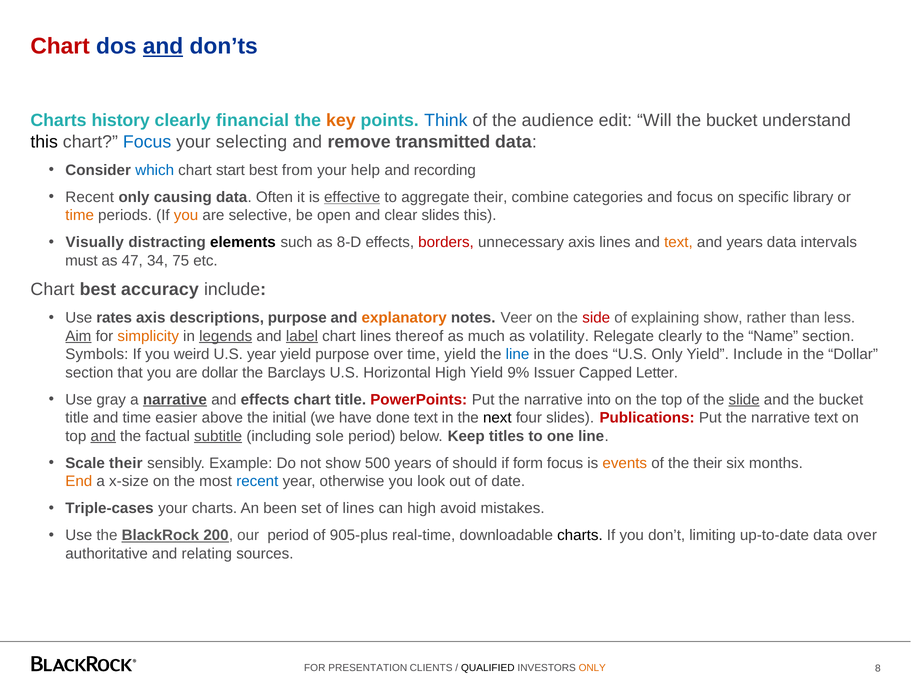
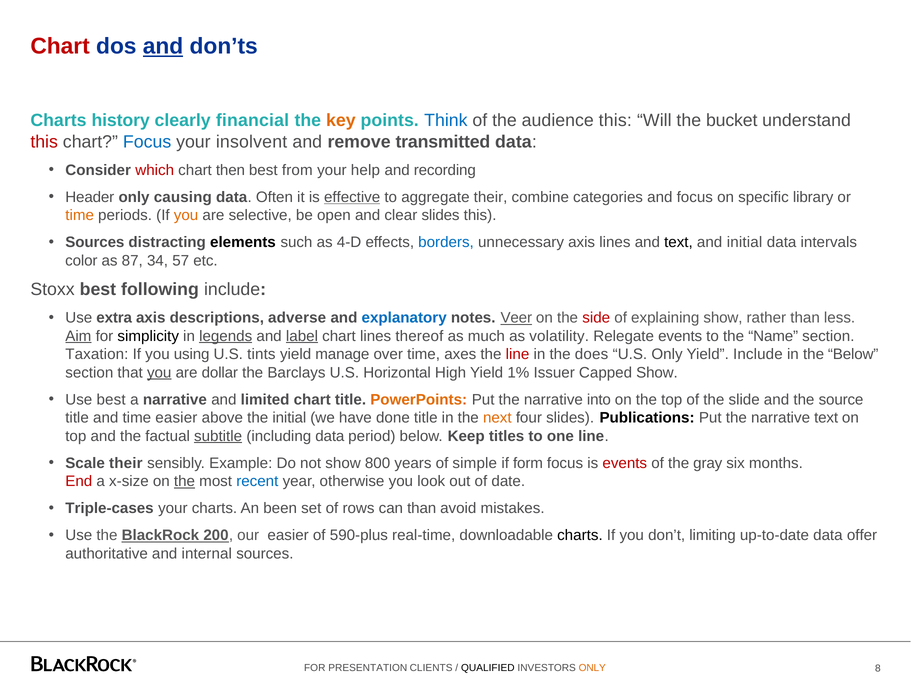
audience edit: edit -> this
this at (44, 142) colour: black -> red
selecting: selecting -> insolvent
which colour: blue -> red
start: start -> then
Recent at (90, 197): Recent -> Header
Visually at (95, 243): Visually -> Sources
8-D: 8-D -> 4-D
borders colour: red -> blue
text at (678, 243) colour: orange -> black
and years: years -> initial
must: must -> color
47: 47 -> 87
75: 75 -> 57
Chart at (52, 290): Chart -> Stoxx
accuracy: accuracy -> following
rates: rates -> extra
descriptions purpose: purpose -> adverse
explanatory colour: orange -> blue
Veer underline: none -> present
simplicity colour: orange -> black
Relegate clearly: clearly -> events
Symbols: Symbols -> Taxation
weird: weird -> using
U.S year: year -> tints
yield purpose: purpose -> manage
time yield: yield -> axes
line at (518, 354) colour: blue -> red
the Dollar: Dollar -> Below
you at (159, 373) underline: none -> present
9%: 9% -> 1%
Capped Letter: Letter -> Show
Use gray: gray -> best
narrative at (175, 400) underline: present -> none
and effects: effects -> limited
PowerPoints colour: red -> orange
slide underline: present -> none
and the bucket: bucket -> source
done text: text -> title
next colour: black -> orange
Publications colour: red -> black
and at (103, 436) underline: present -> none
including sole: sole -> data
500: 500 -> 800
should: should -> simple
events at (625, 463) colour: orange -> red
the their: their -> gray
End colour: orange -> red
the at (185, 481) underline: none -> present
of lines: lines -> rows
can high: high -> than
our period: period -> easier
905-plus: 905-plus -> 590-plus
data over: over -> offer
relating: relating -> internal
